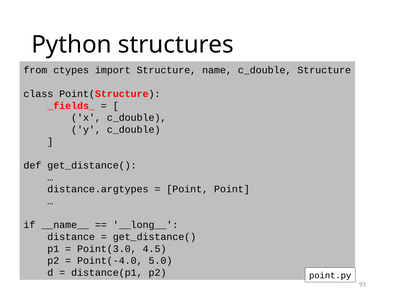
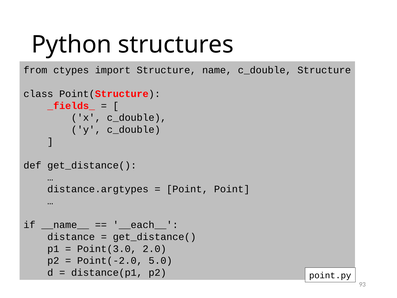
__long__: __long__ -> __each__
4.5: 4.5 -> 2.0
Point(-4.0: Point(-4.0 -> Point(-2.0
